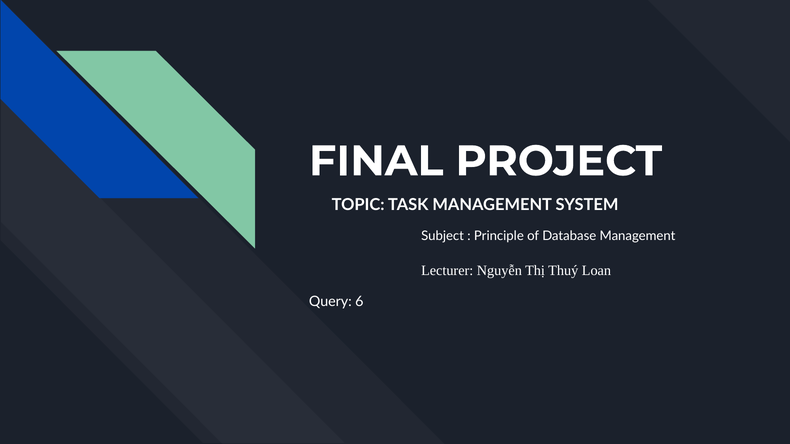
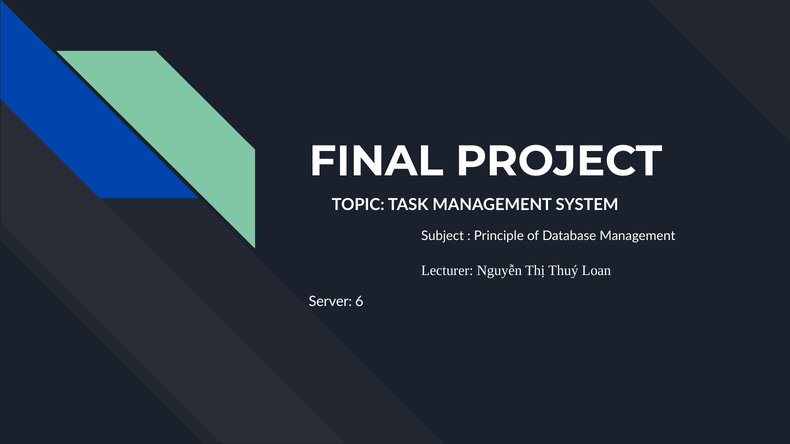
Query: Query -> Server
